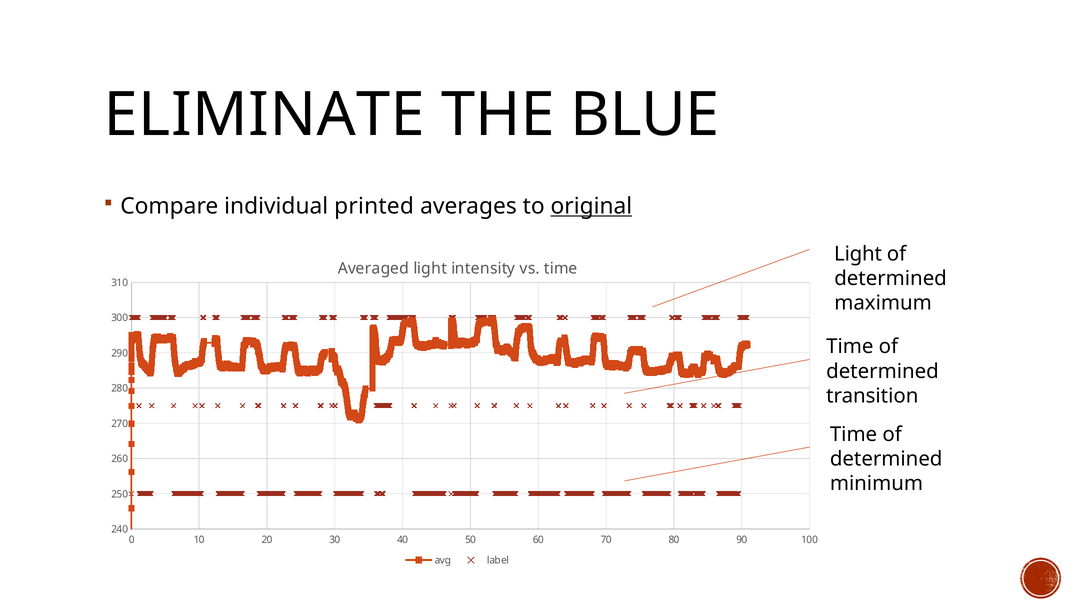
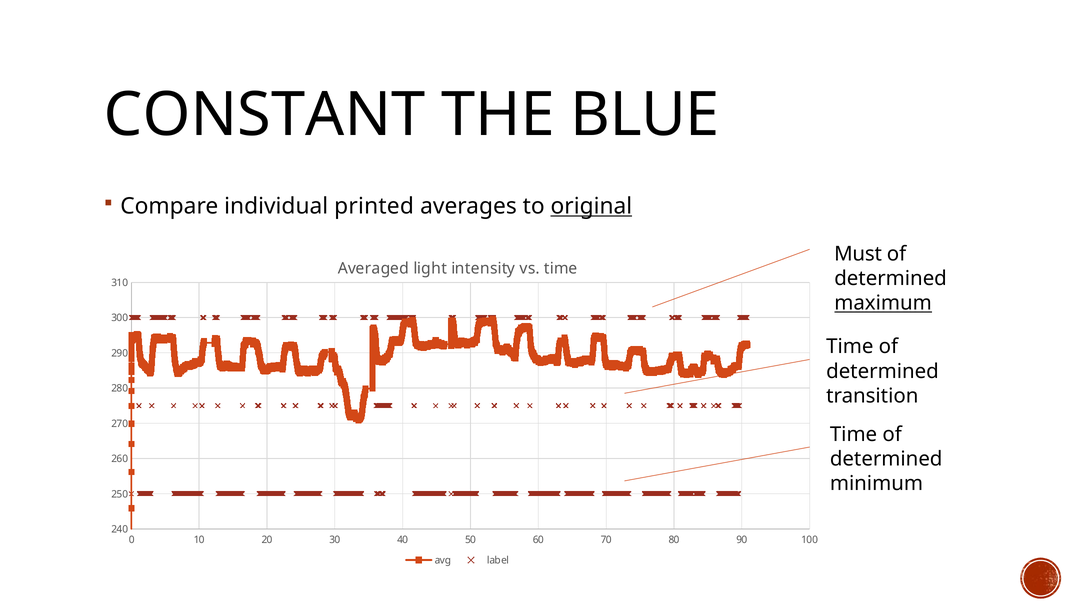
ELIMINATE: ELIMINATE -> CONSTANT
Light at (858, 254): Light -> Must
maximum underline: none -> present
